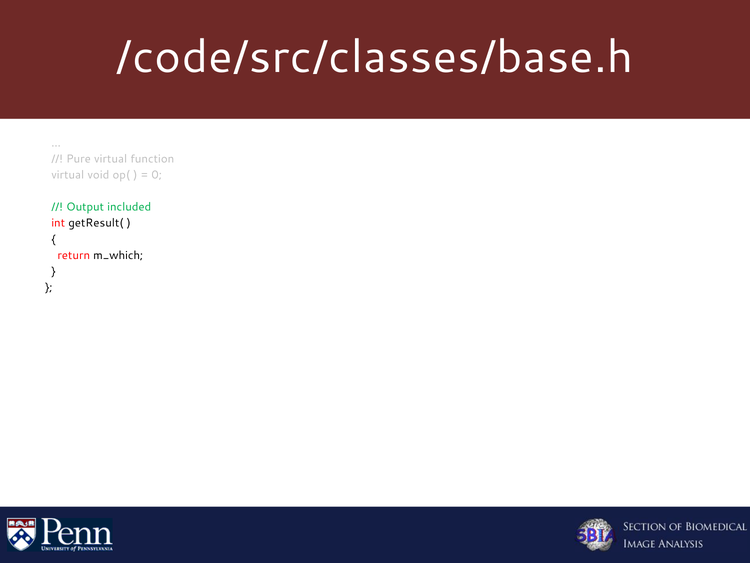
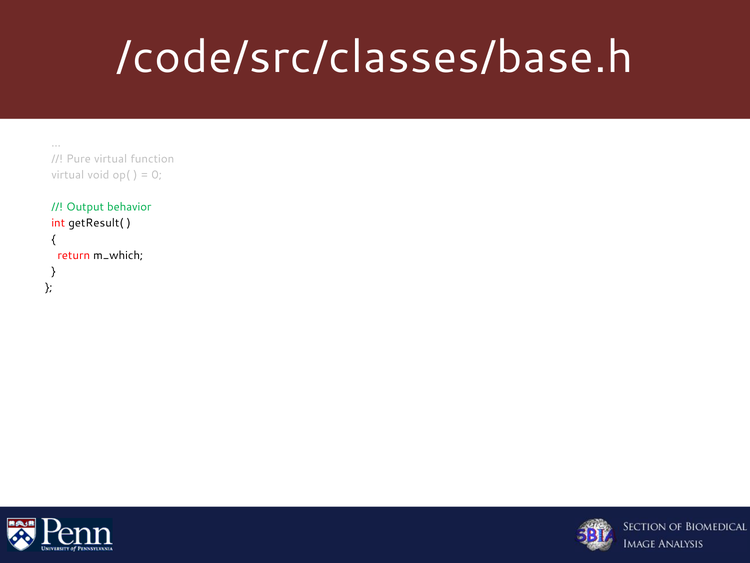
included: included -> behavior
